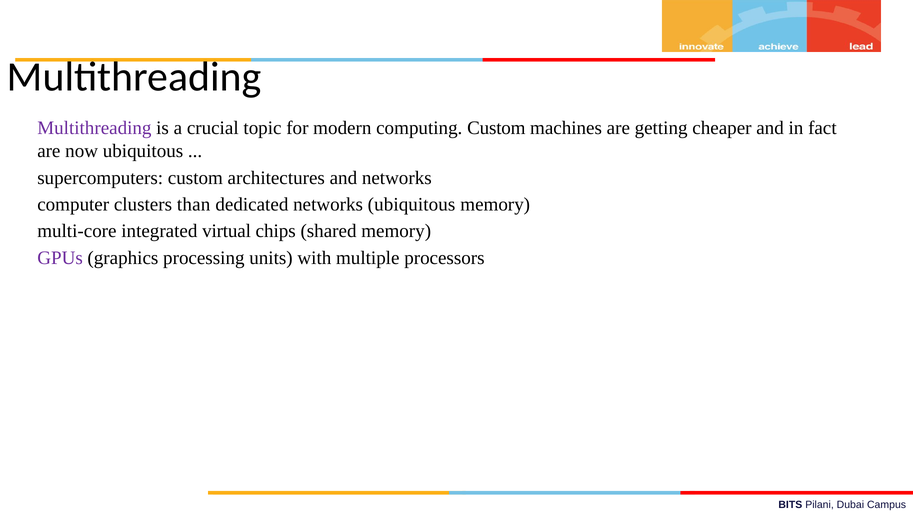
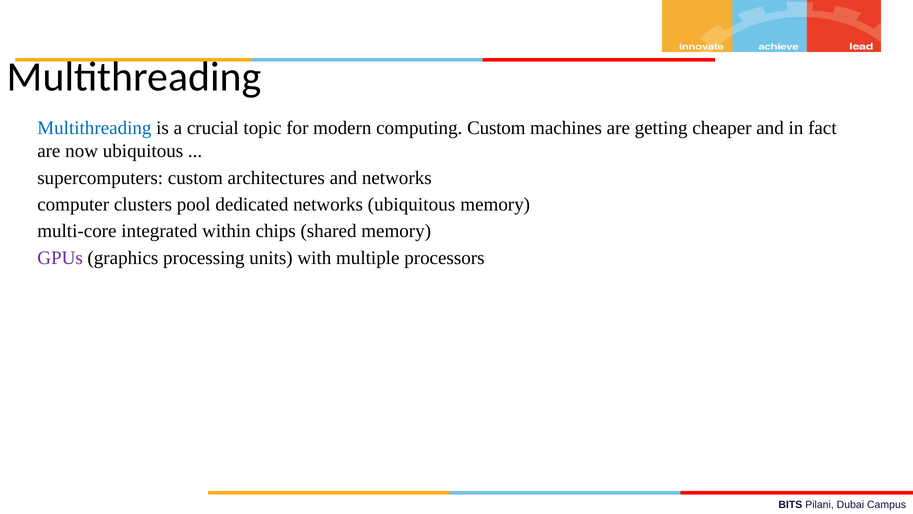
Multithreading at (94, 128) colour: purple -> blue
than: than -> pool
virtual: virtual -> within
